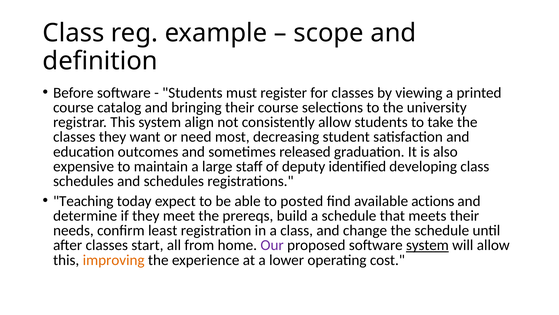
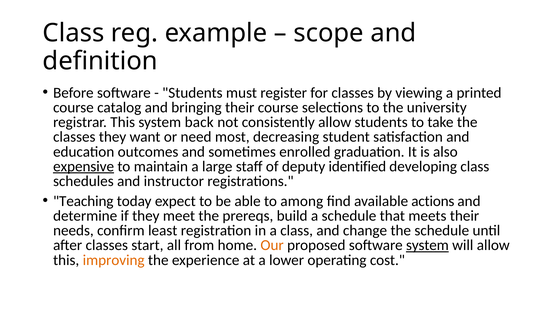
align: align -> back
released: released -> enrolled
expensive underline: none -> present
and schedules: schedules -> instructor
posted: posted -> among
Our colour: purple -> orange
